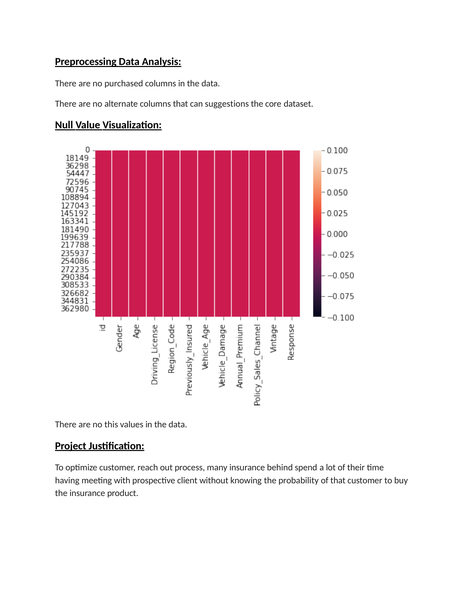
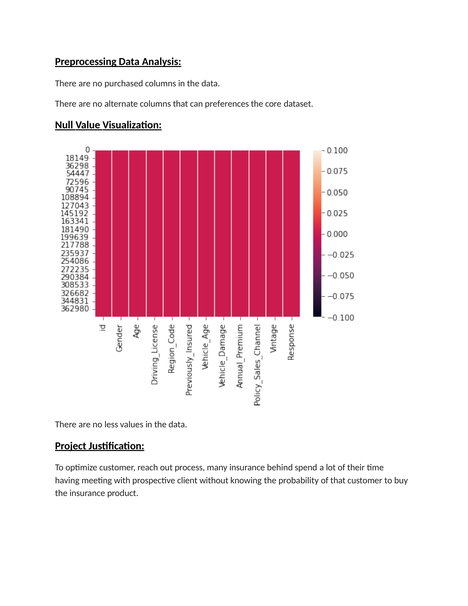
suggestions: suggestions -> preferences
this: this -> less
